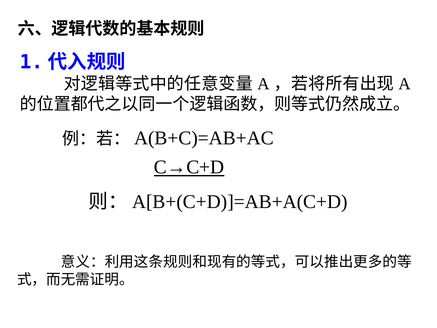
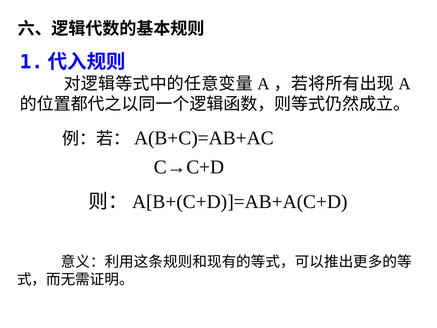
C→C+D underline: present -> none
